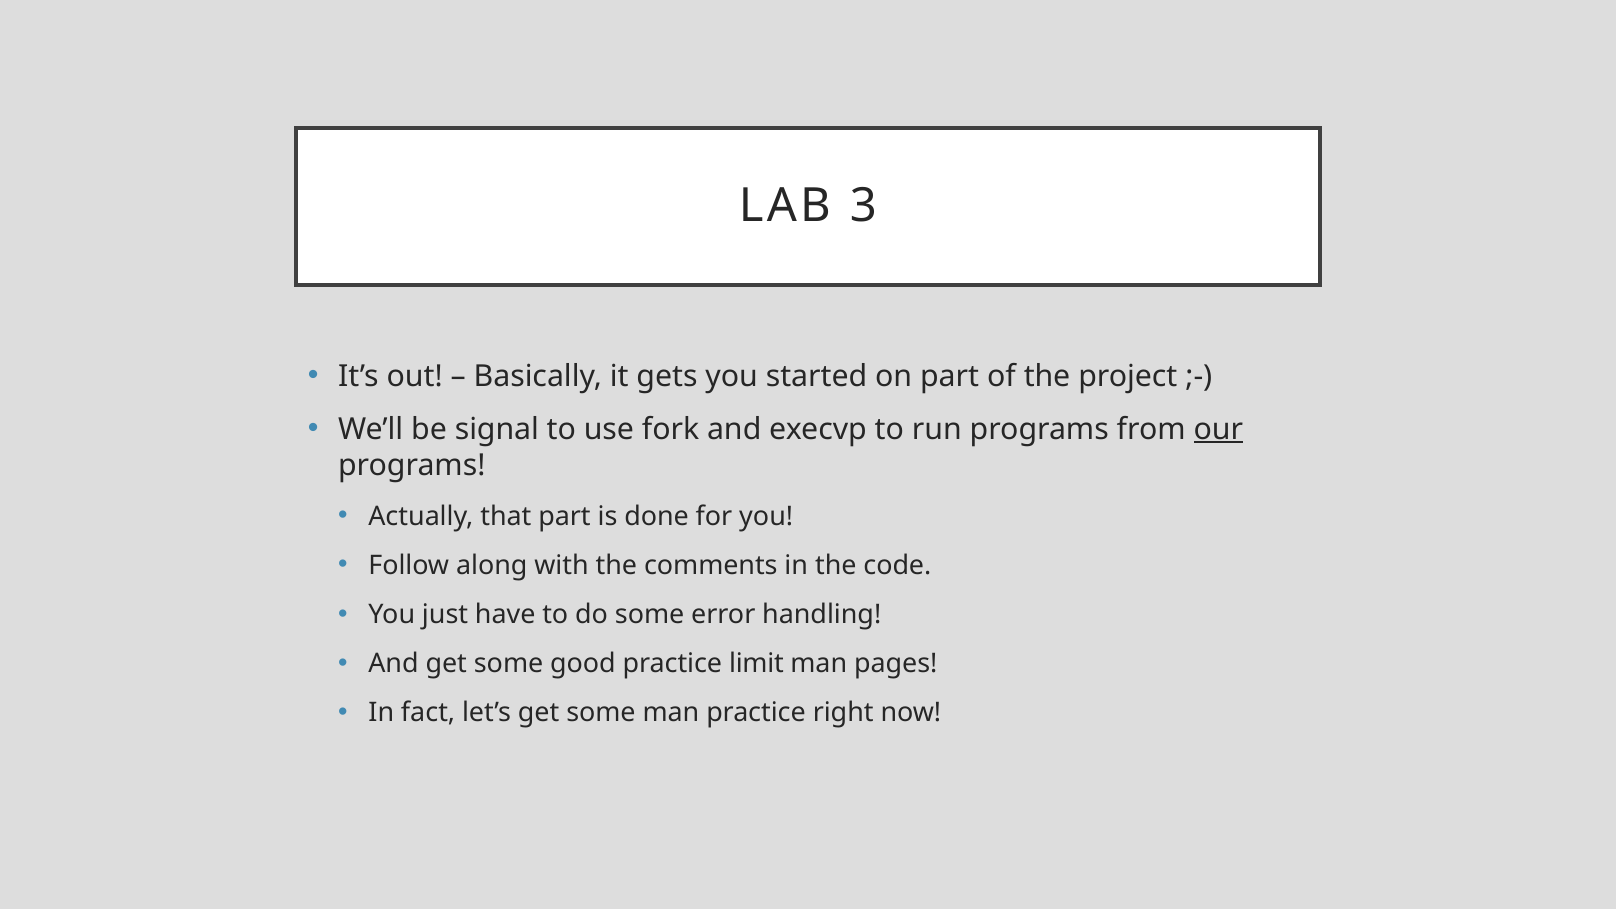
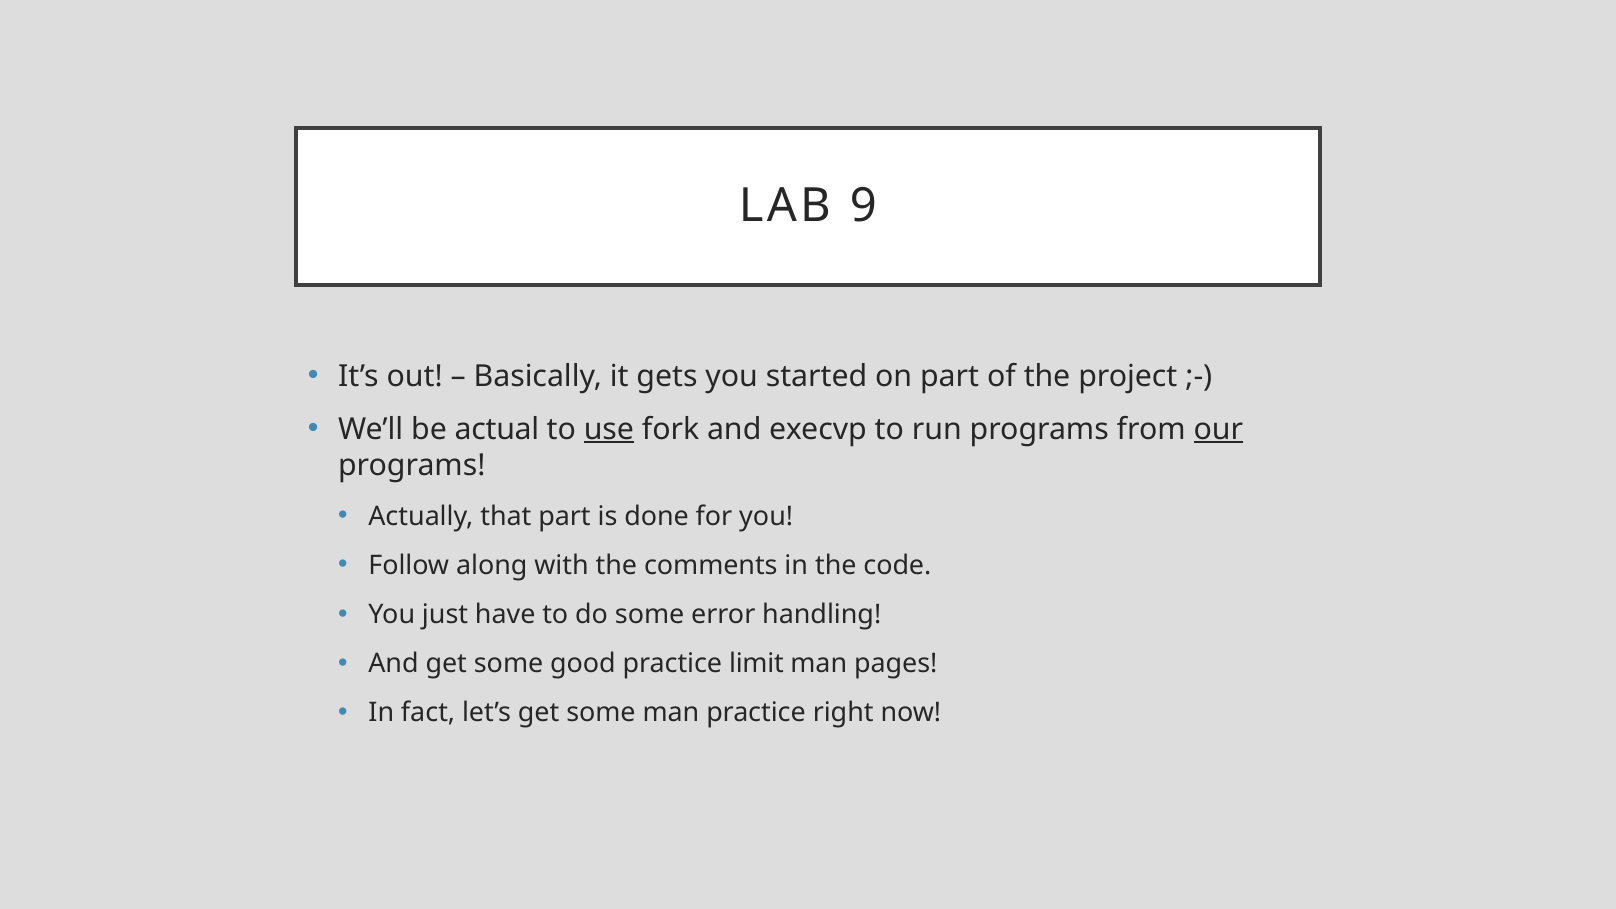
3: 3 -> 9
signal: signal -> actual
use underline: none -> present
